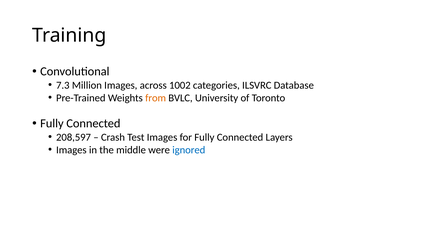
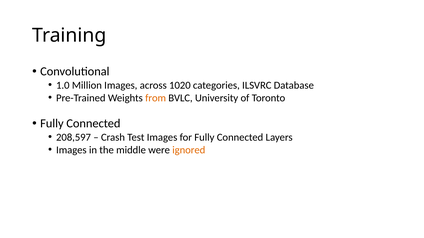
7.3: 7.3 -> 1.0
1002: 1002 -> 1020
ignored colour: blue -> orange
